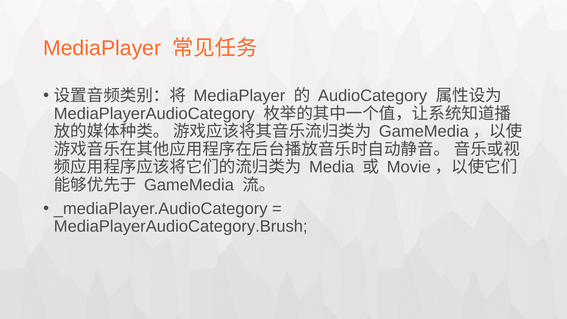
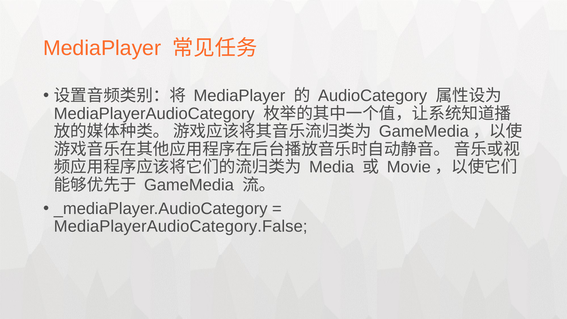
MediaPlayerAudioCategory.Brush: MediaPlayerAudioCategory.Brush -> MediaPlayerAudioCategory.False
